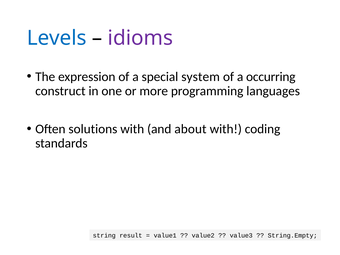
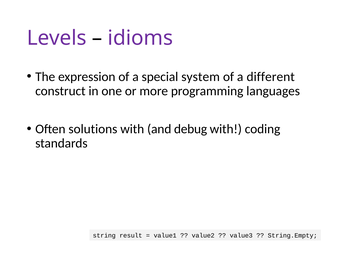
Levels colour: blue -> purple
occurring: occurring -> different
about: about -> debug
